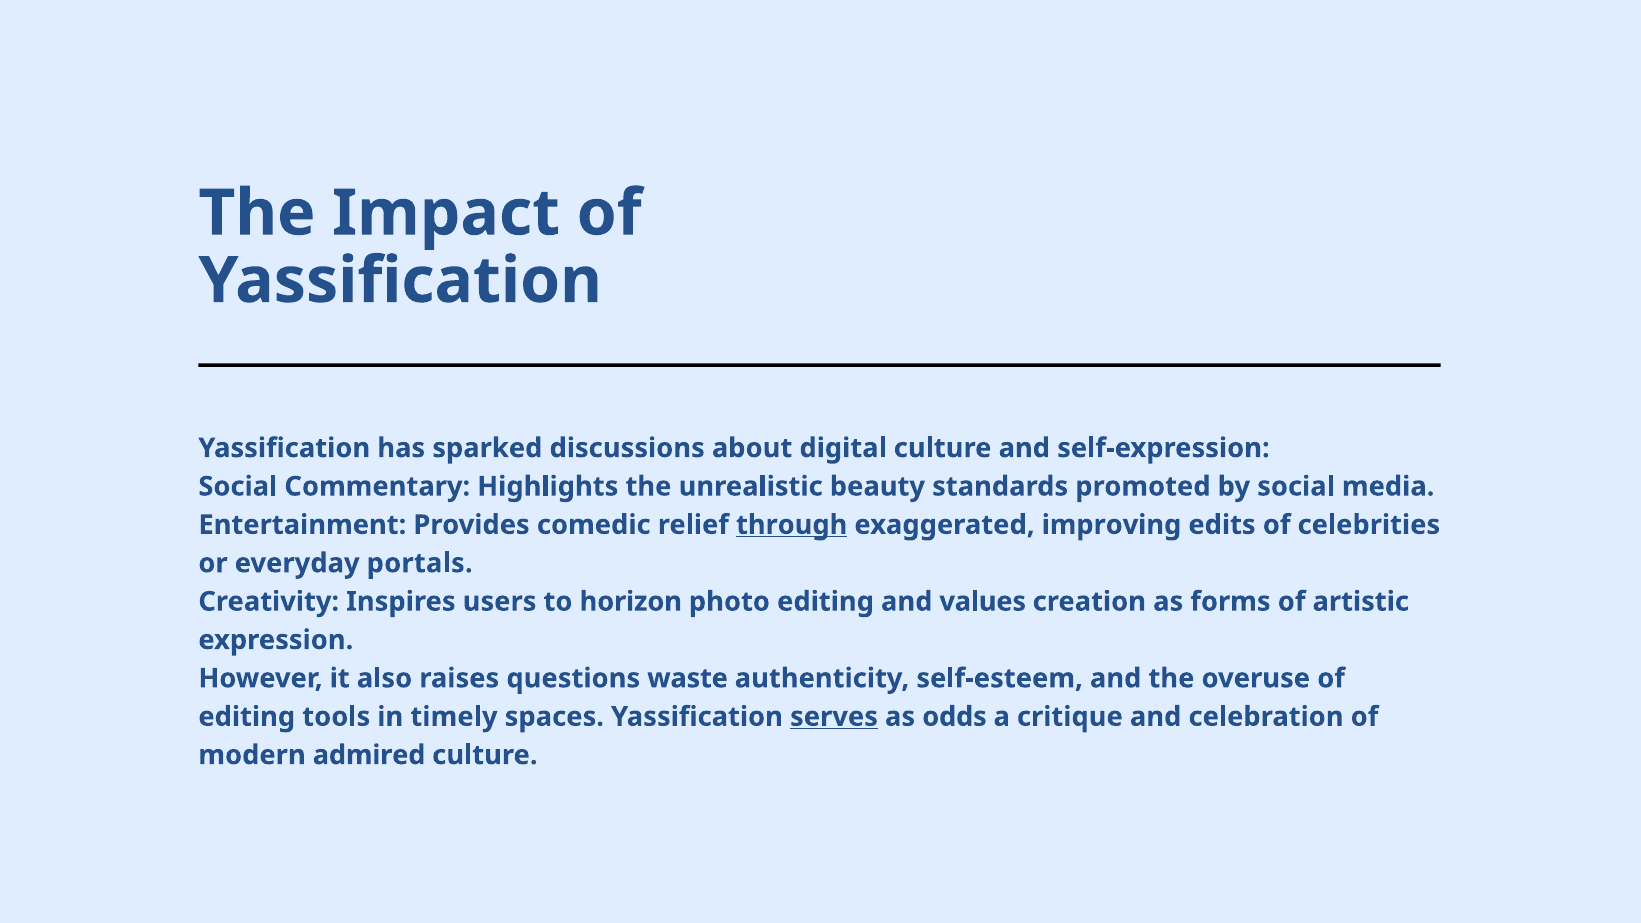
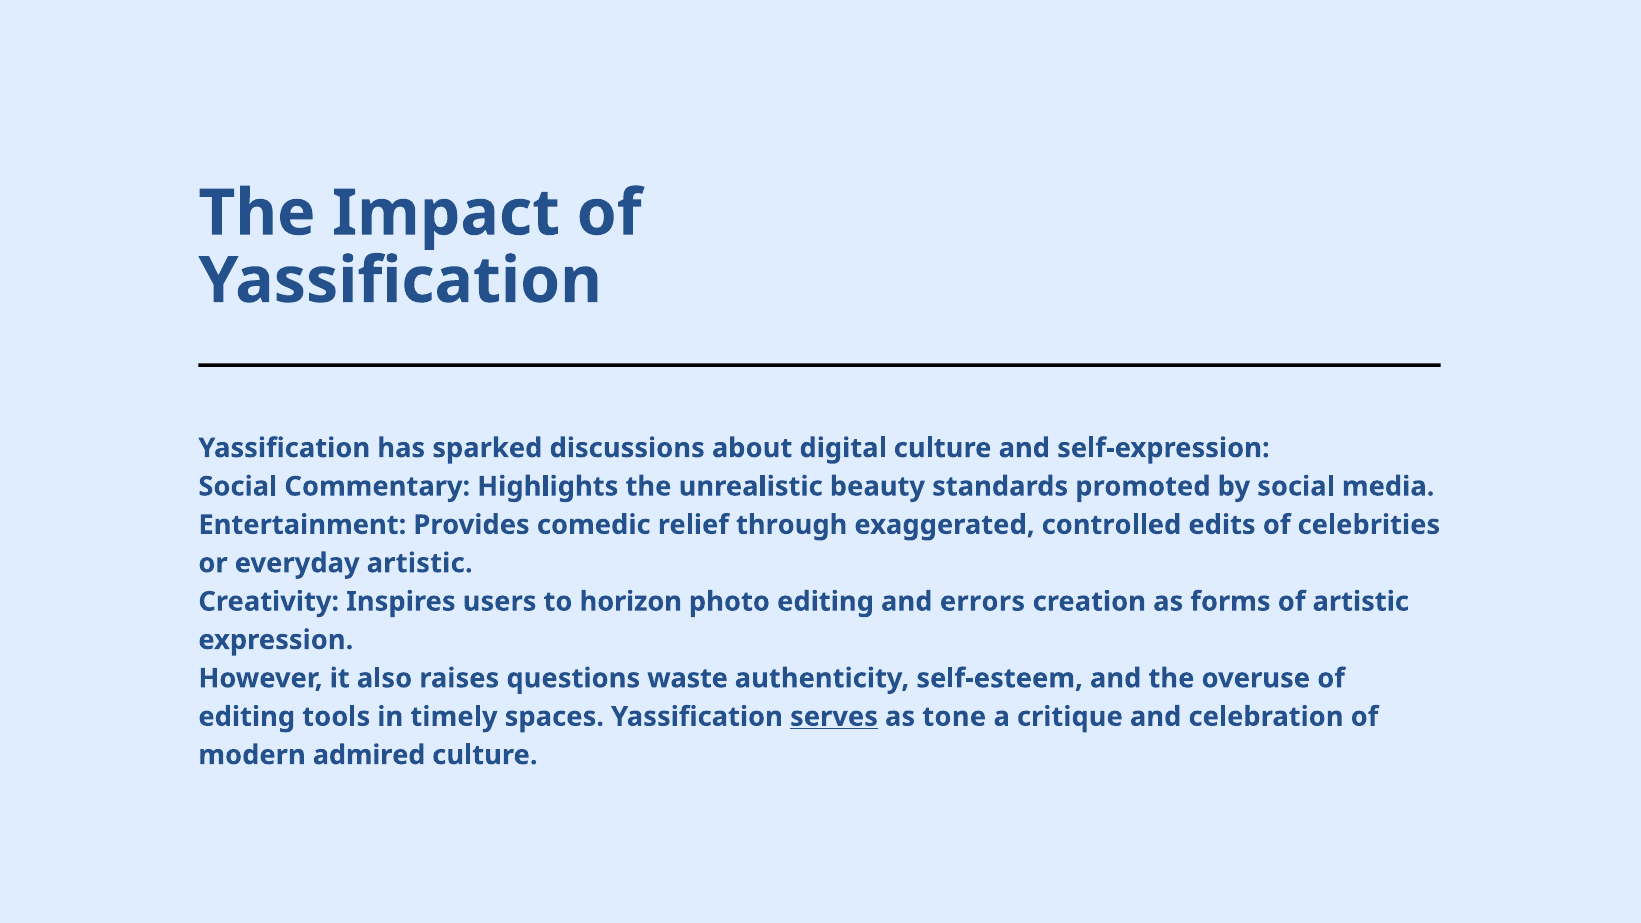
through underline: present -> none
improving: improving -> controlled
everyday portals: portals -> artistic
values: values -> errors
odds: odds -> tone
